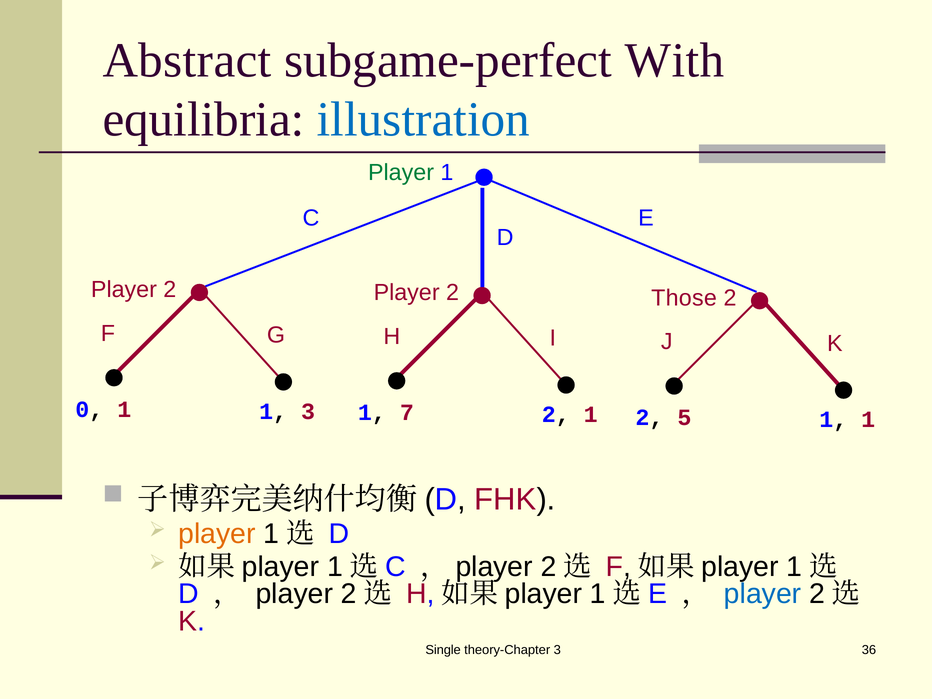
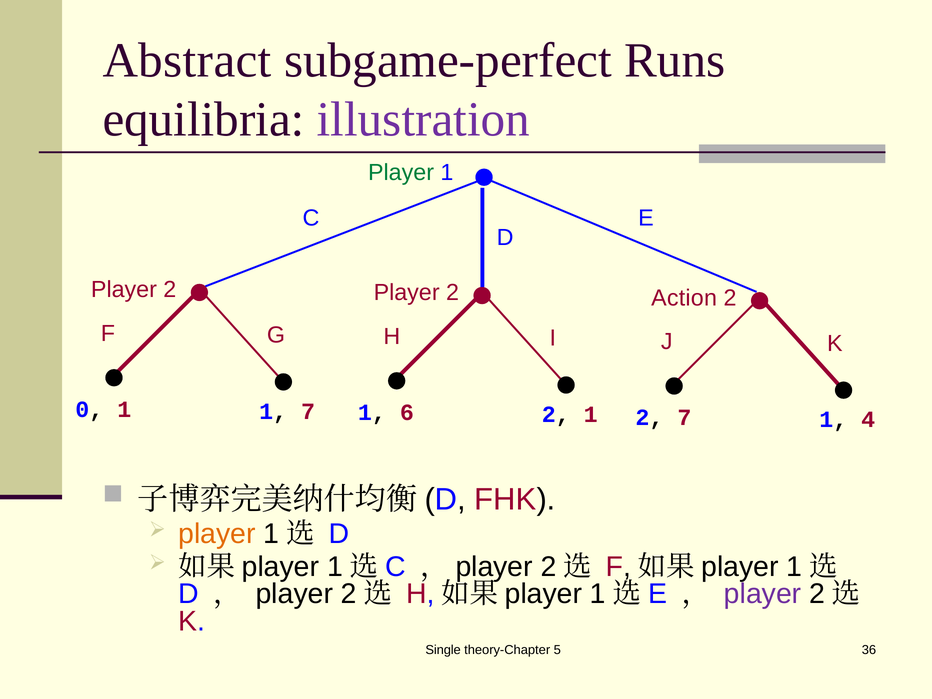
With: With -> Runs
illustration colour: blue -> purple
Those: Those -> Action
1 3: 3 -> 7
7: 7 -> 6
2 5: 5 -> 7
1 at (868, 420): 1 -> 4
player at (763, 594) colour: blue -> purple
theory-Chapter 3: 3 -> 5
